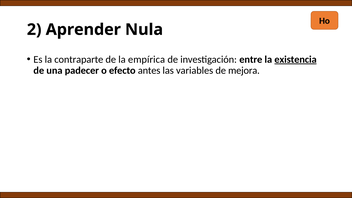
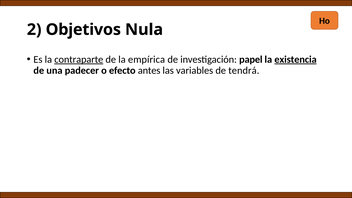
Aprender: Aprender -> Objetivos
contraparte underline: none -> present
entre: entre -> papel
mejora: mejora -> tendrá
